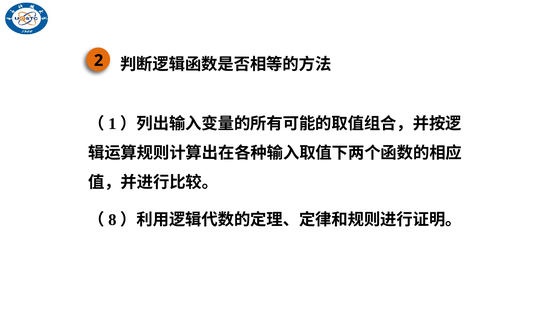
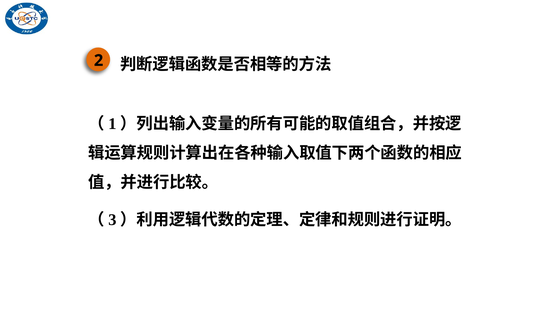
8: 8 -> 3
